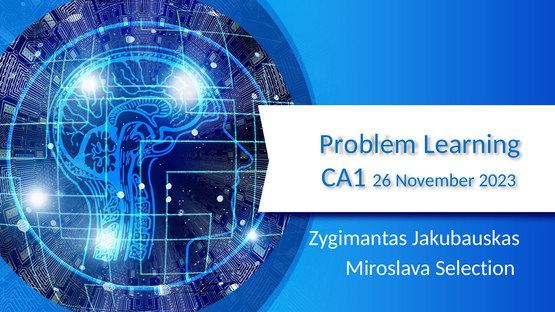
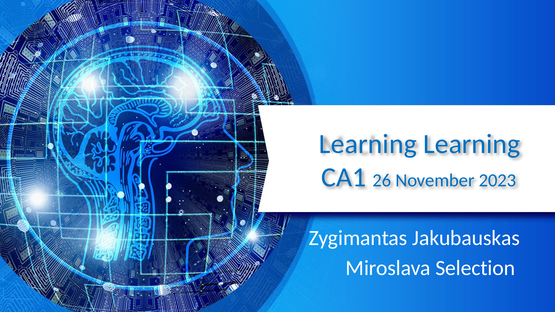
Problem at (368, 144): Problem -> Learning
